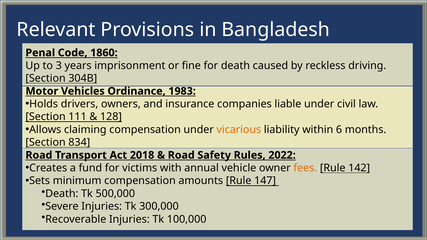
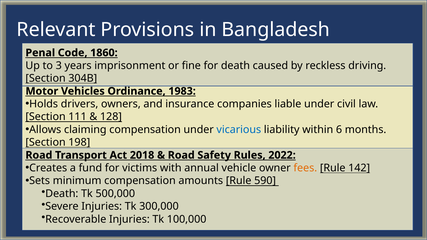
vicarious colour: orange -> blue
834: 834 -> 198
147: 147 -> 590
